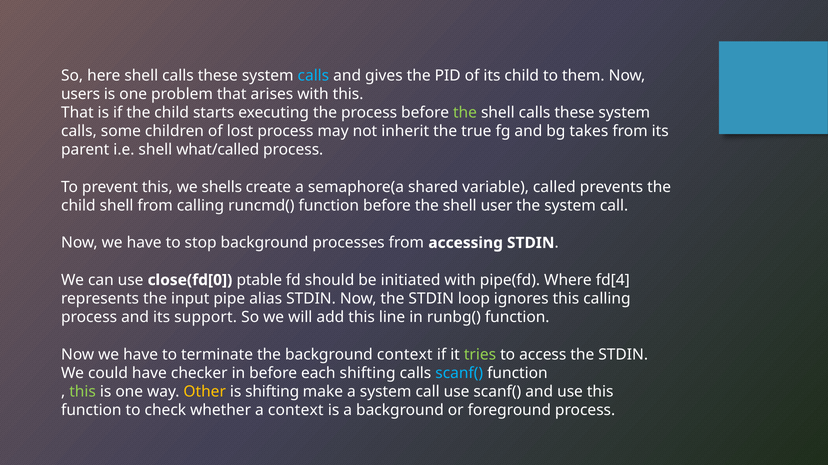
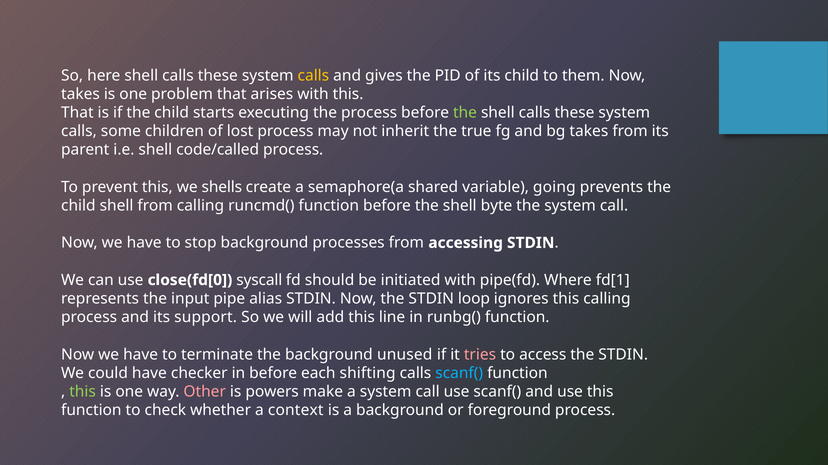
calls at (313, 76) colour: light blue -> yellow
users at (81, 94): users -> takes
what/called: what/called -> code/called
called: called -> going
user: user -> byte
ptable: ptable -> syscall
fd[4: fd[4 -> fd[1
background context: context -> unused
tries colour: light green -> pink
Other colour: yellow -> pink
is shifting: shifting -> powers
